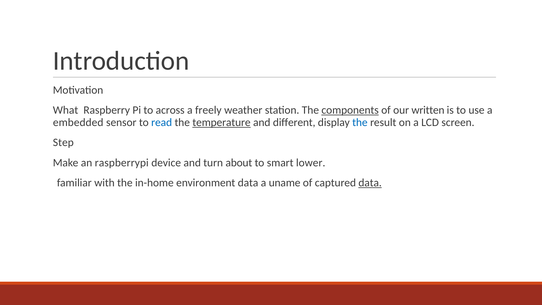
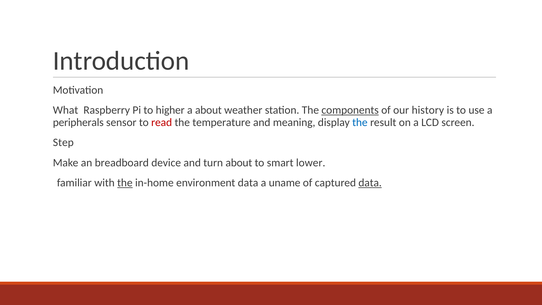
across: across -> higher
a freely: freely -> about
written: written -> history
embedded: embedded -> peripherals
read colour: blue -> red
temperature underline: present -> none
different: different -> meaning
raspberrypi: raspberrypi -> breadboard
the at (125, 183) underline: none -> present
